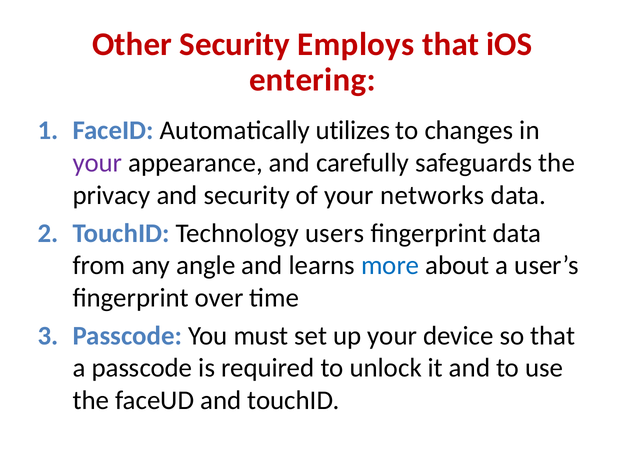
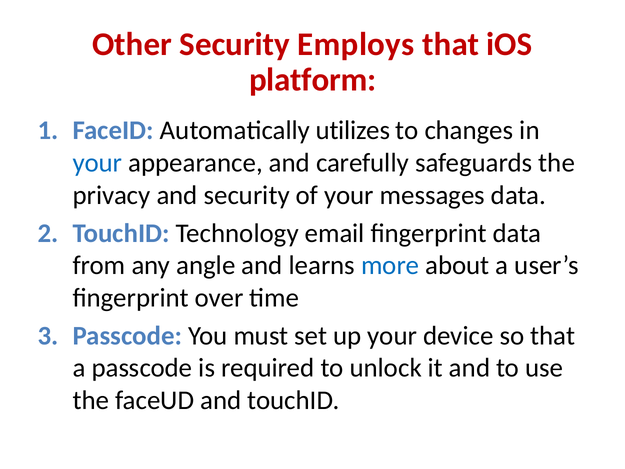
entering: entering -> platform
your at (97, 163) colour: purple -> blue
networks: networks -> messages
users: users -> email
